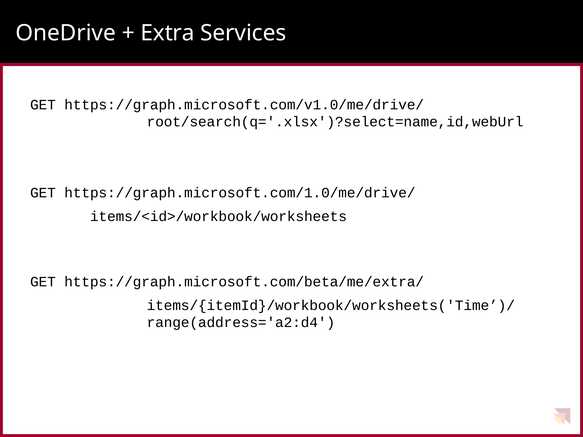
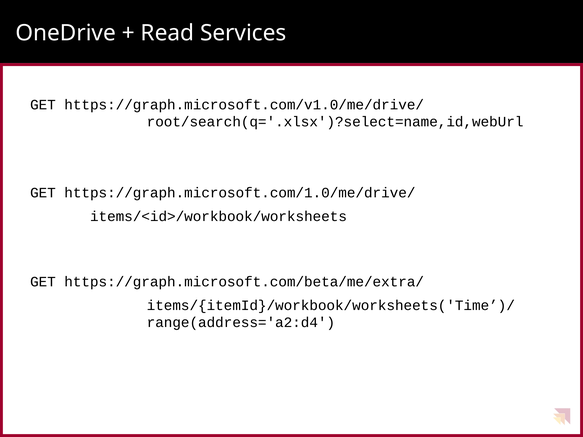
Extra: Extra -> Read
